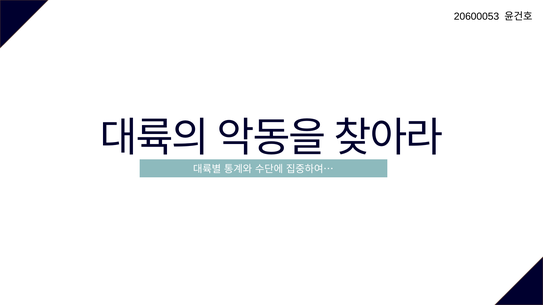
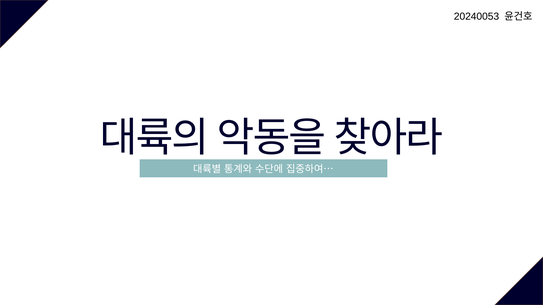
20600053: 20600053 -> 20240053
